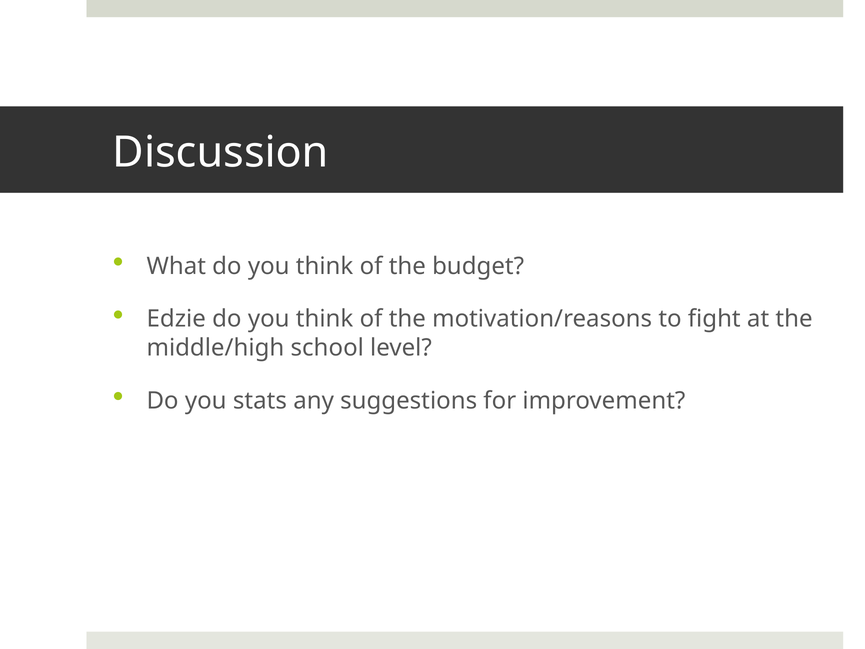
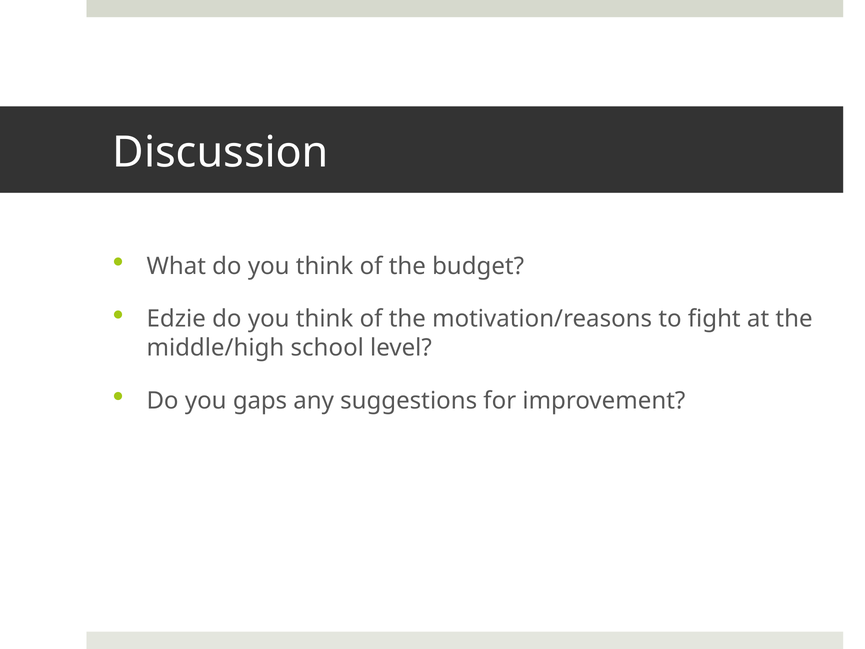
stats: stats -> gaps
